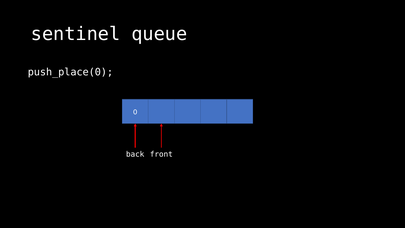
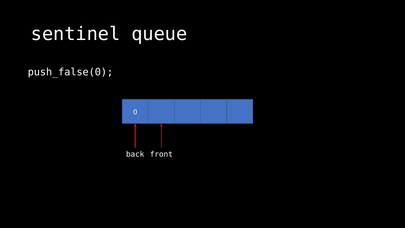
push_place(0: push_place(0 -> push_false(0
